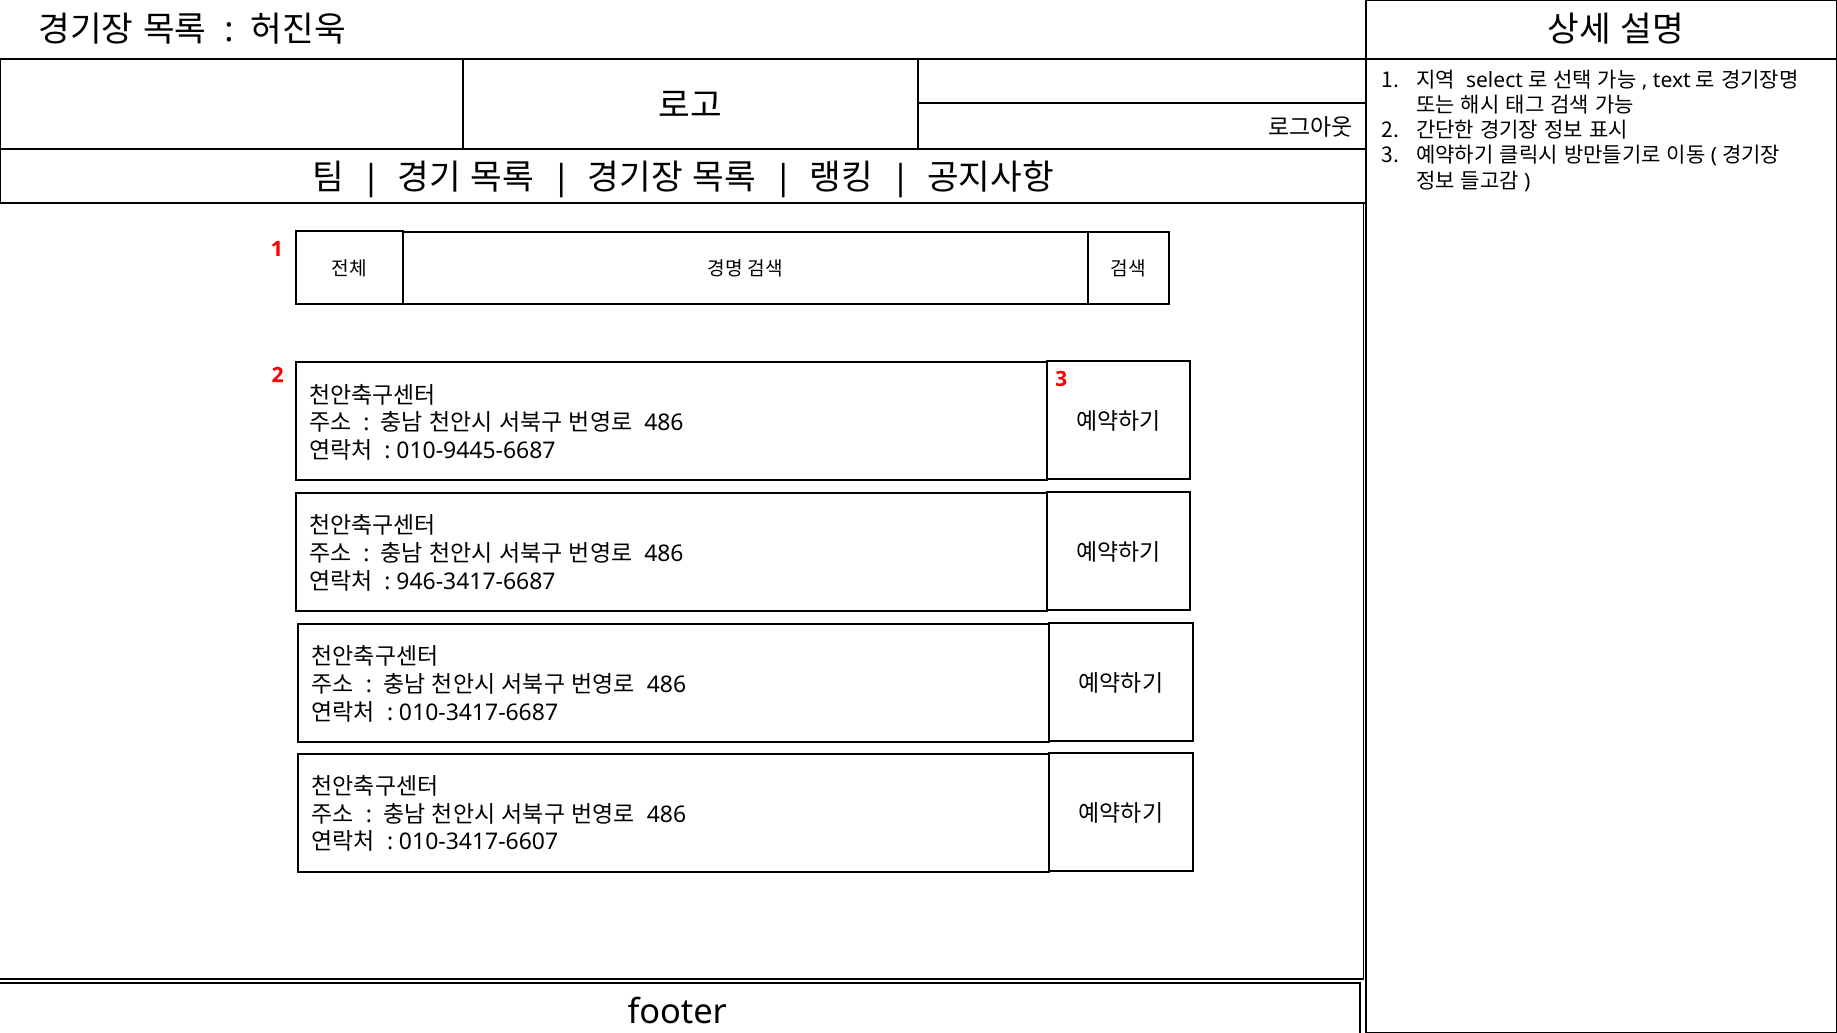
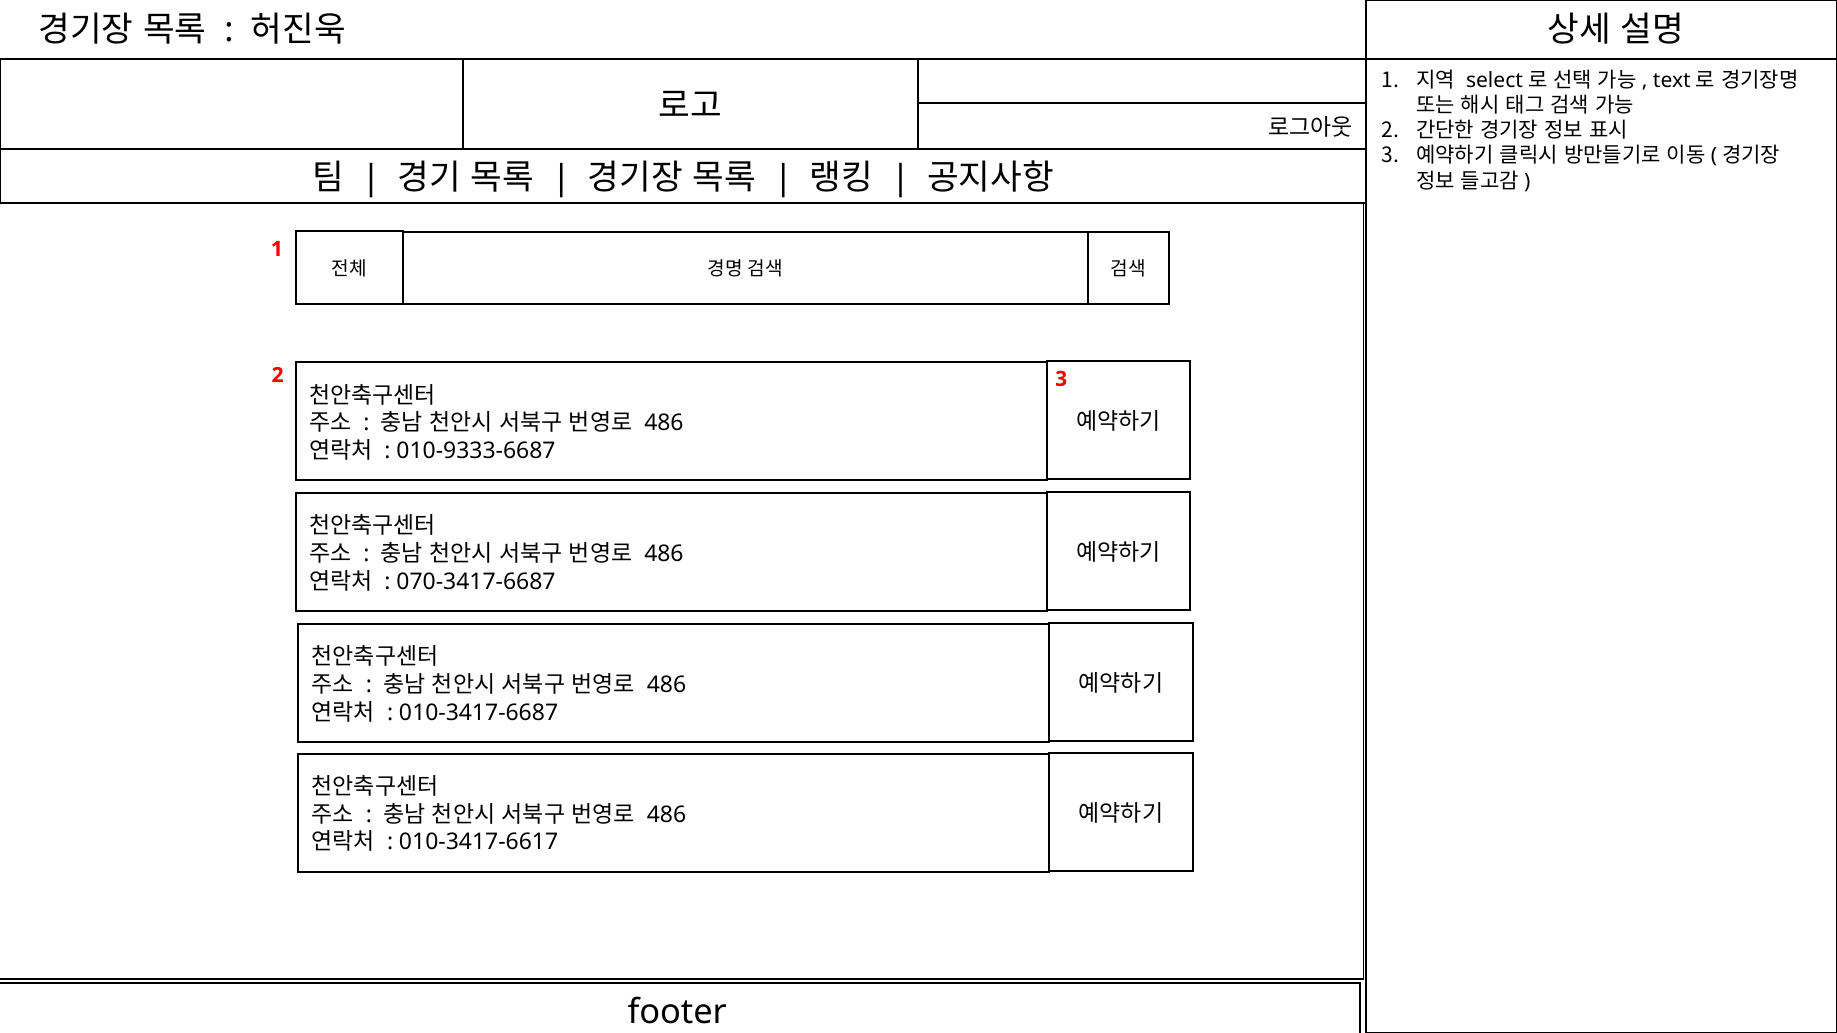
010-9445-6687: 010-9445-6687 -> 010-9333-6687
946-3417-6687: 946-3417-6687 -> 070-3417-6687
010-3417-6607: 010-3417-6607 -> 010-3417-6617
